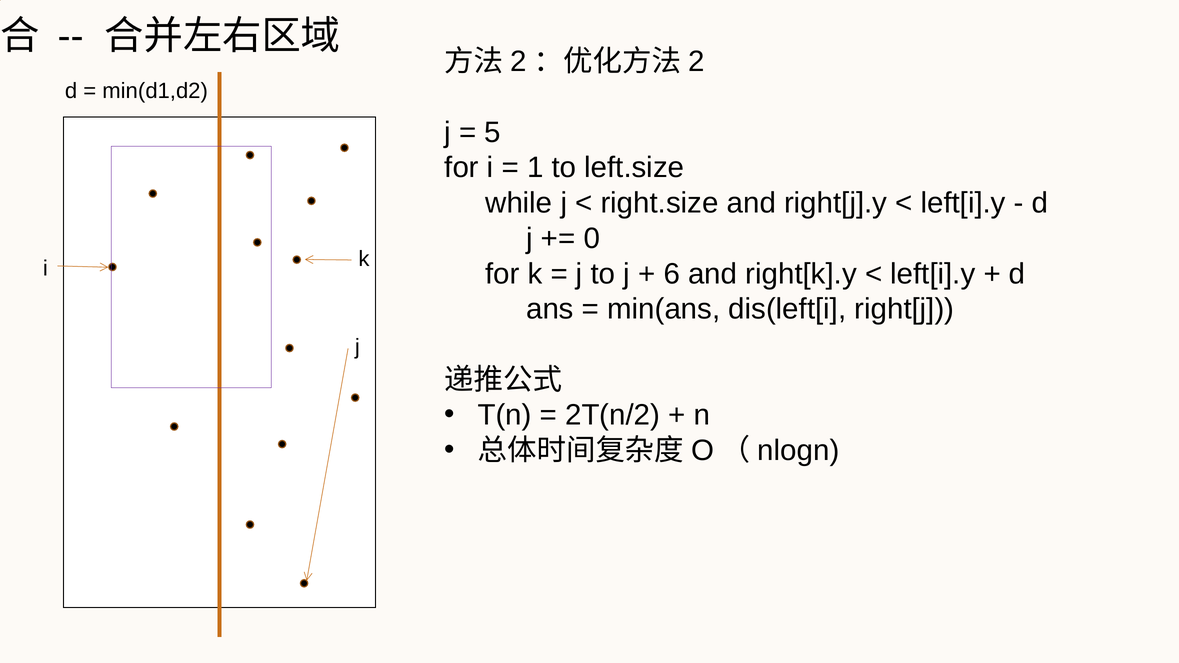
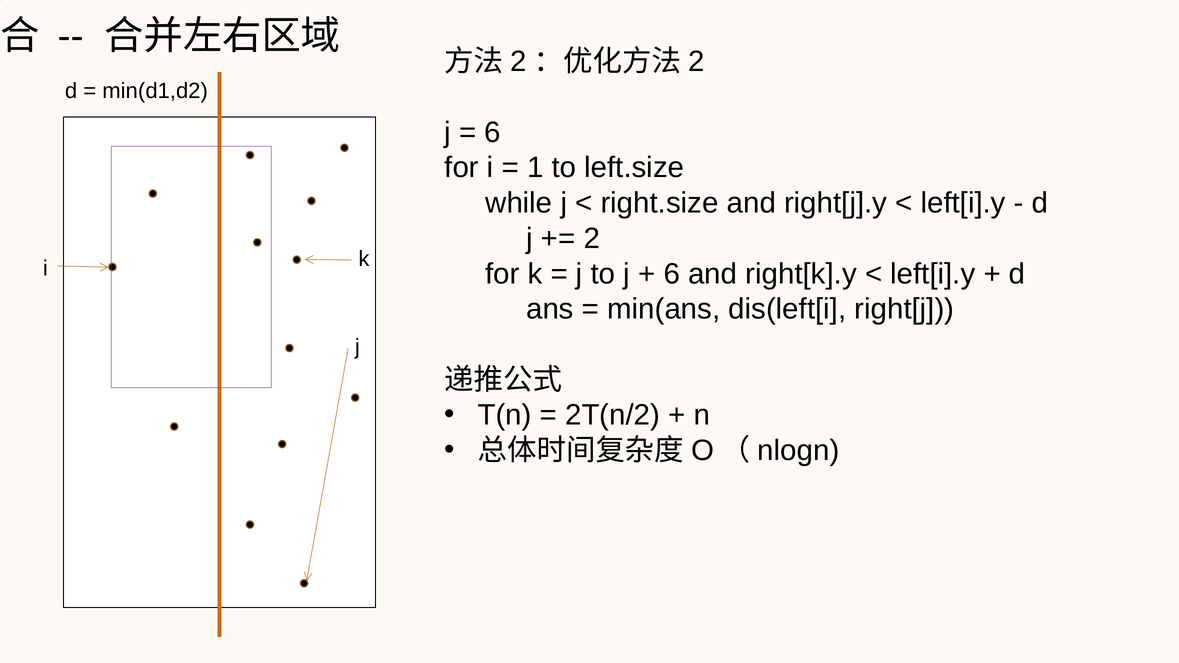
5 at (493, 132): 5 -> 6
0: 0 -> 2
